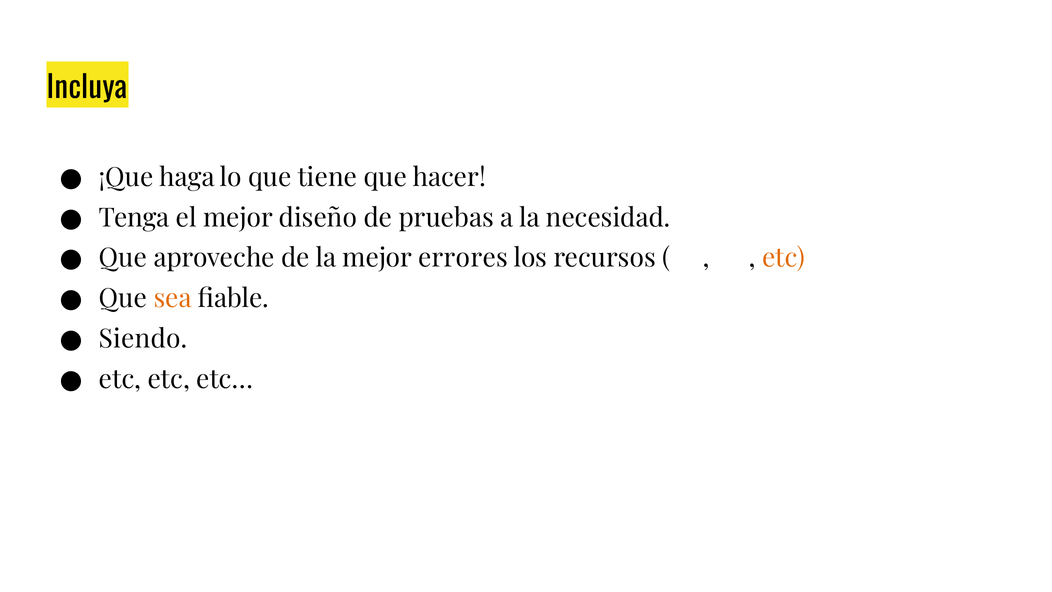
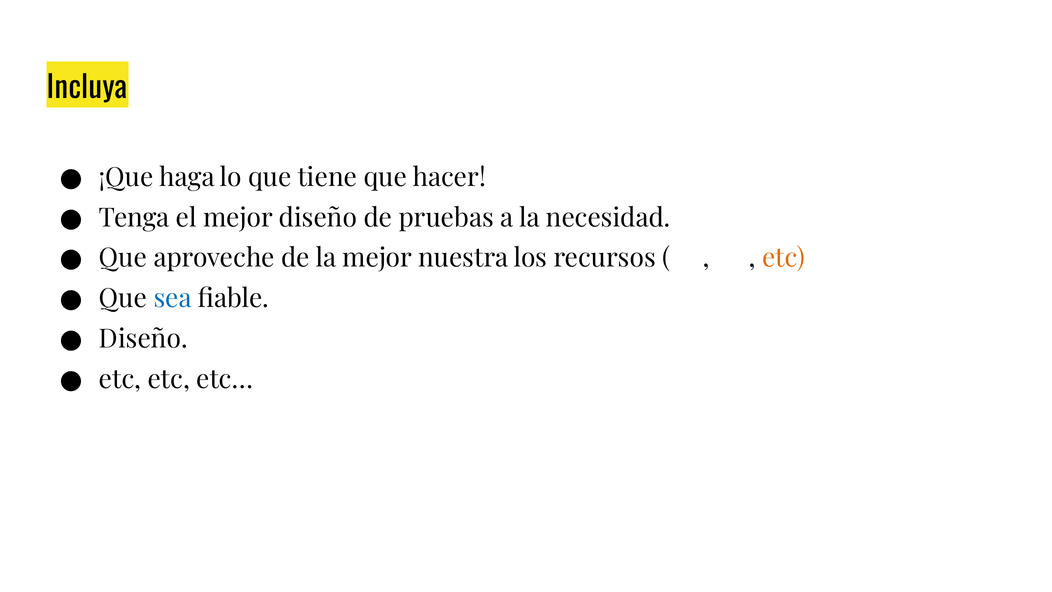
errores: errores -> nuestra
sea colour: orange -> blue
Siendo at (143, 339): Siendo -> Diseño
